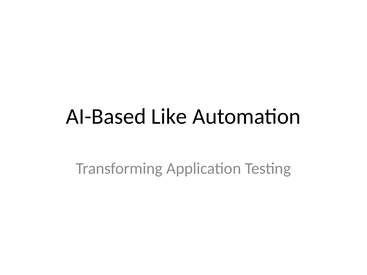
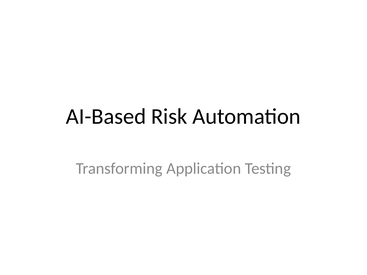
Like: Like -> Risk
